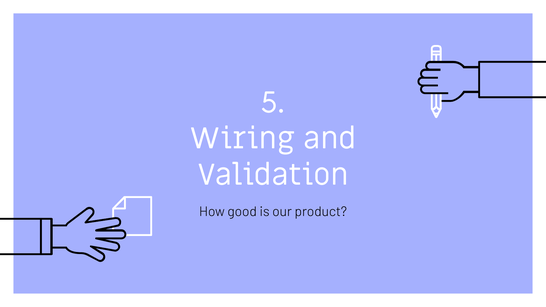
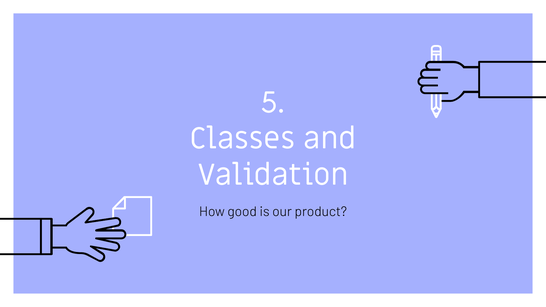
Wiring: Wiring -> Classes
